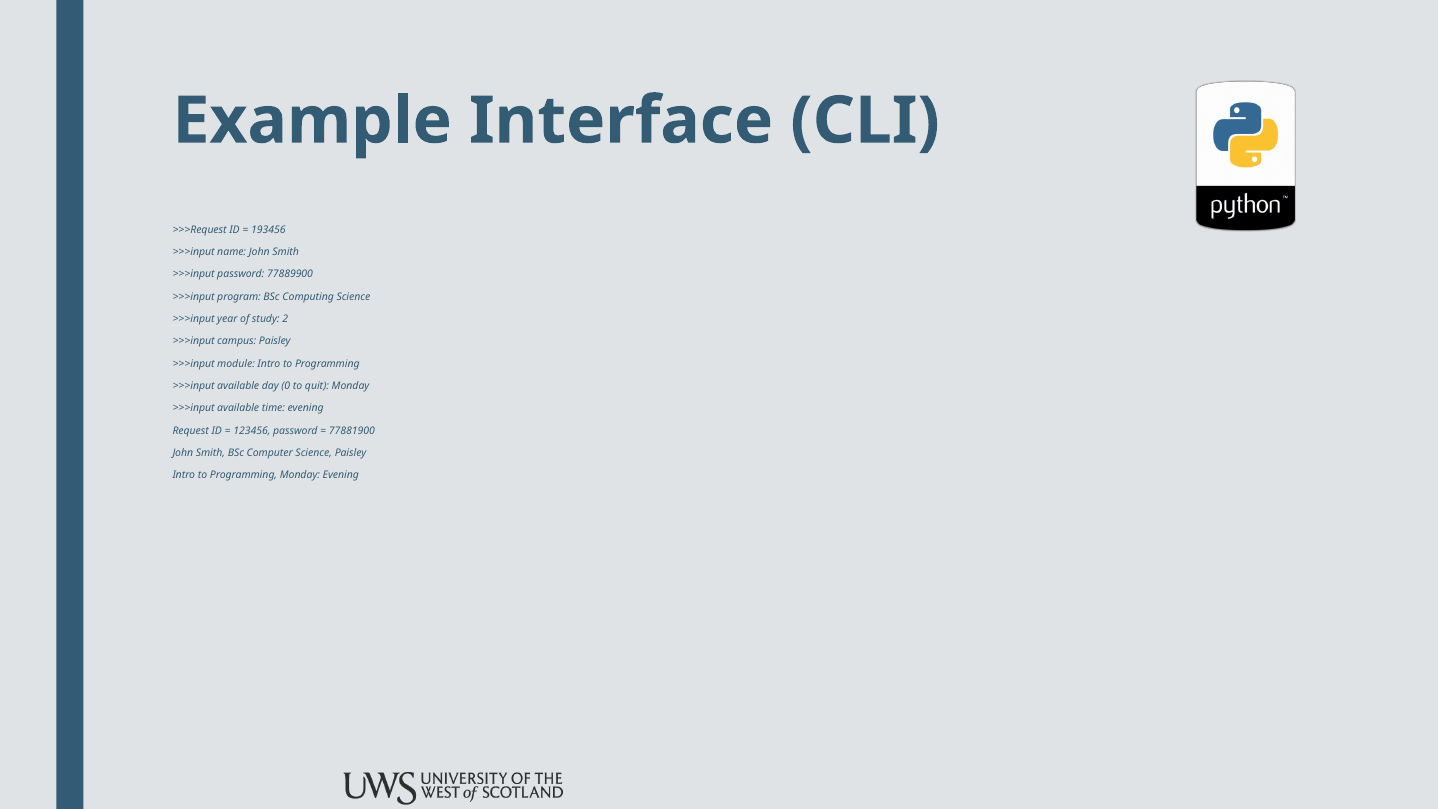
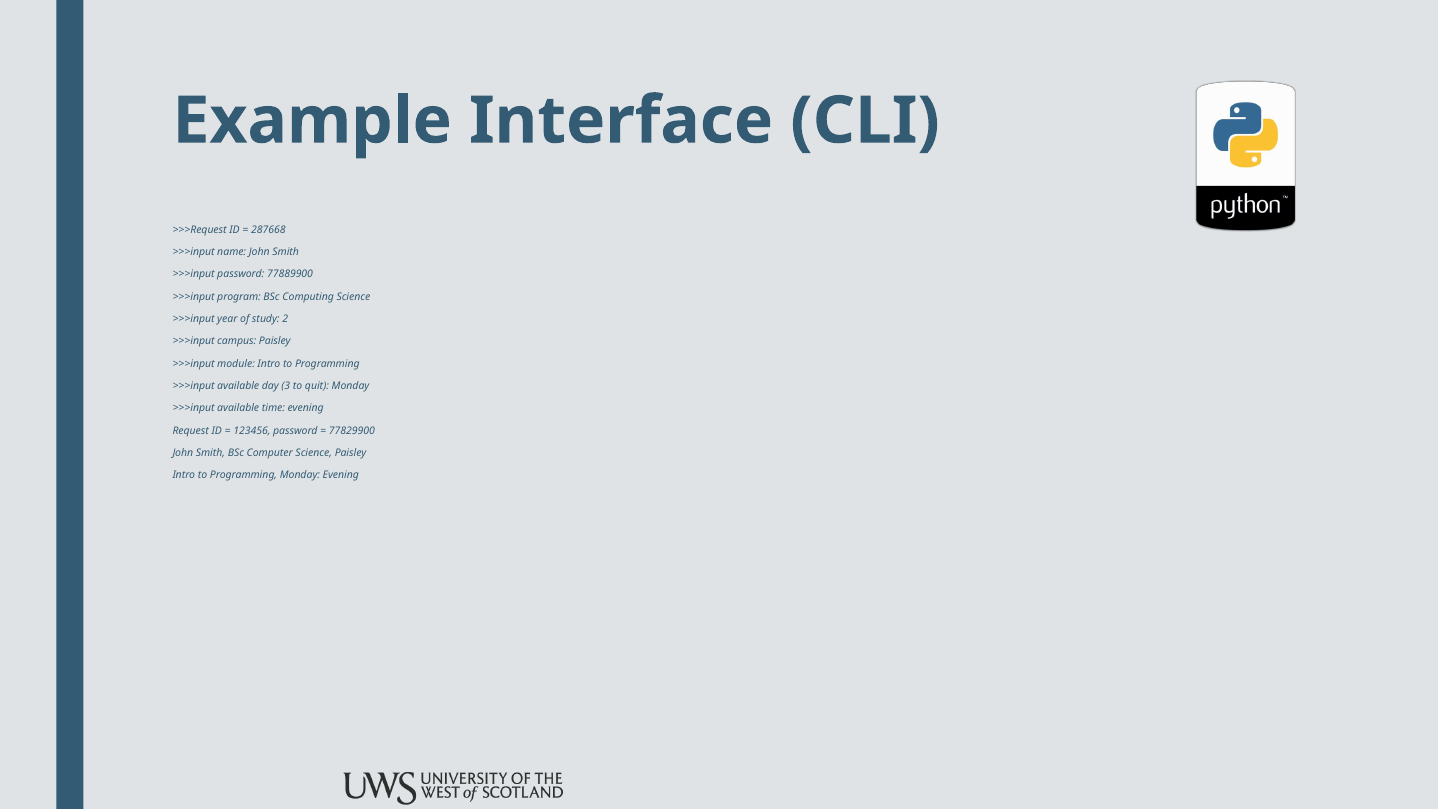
193456: 193456 -> 287668
0: 0 -> 3
77881900: 77881900 -> 77829900
